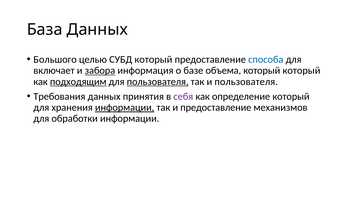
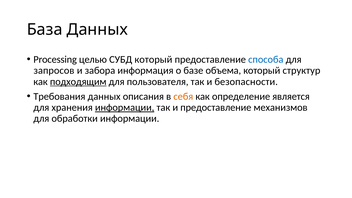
Большого: Большого -> Processing
включает: включает -> запросов
забора underline: present -> none
который который: который -> структур
пользователя at (158, 82) underline: present -> none
и пользователя: пользователя -> безопасности
принятия: принятия -> описания
себя colour: purple -> orange
определение который: который -> является
